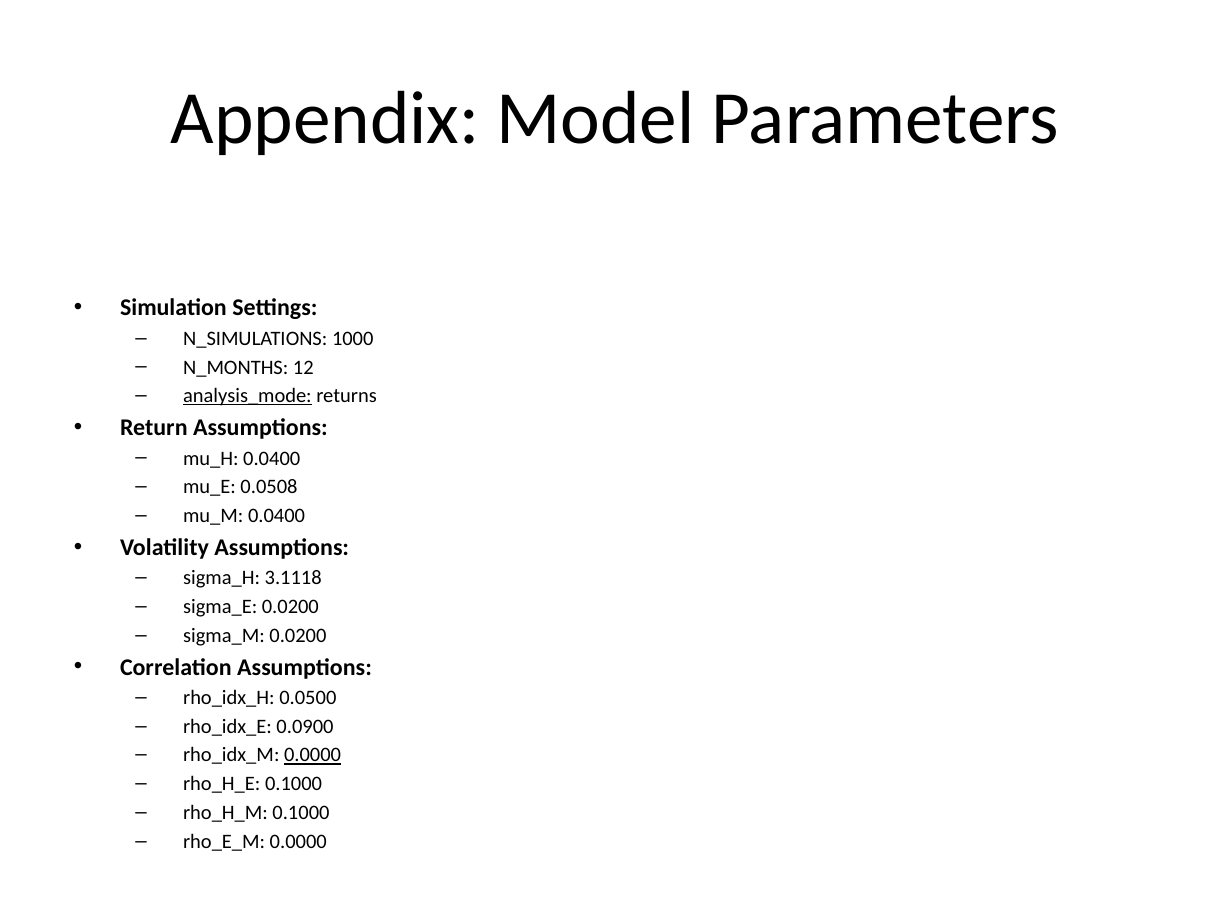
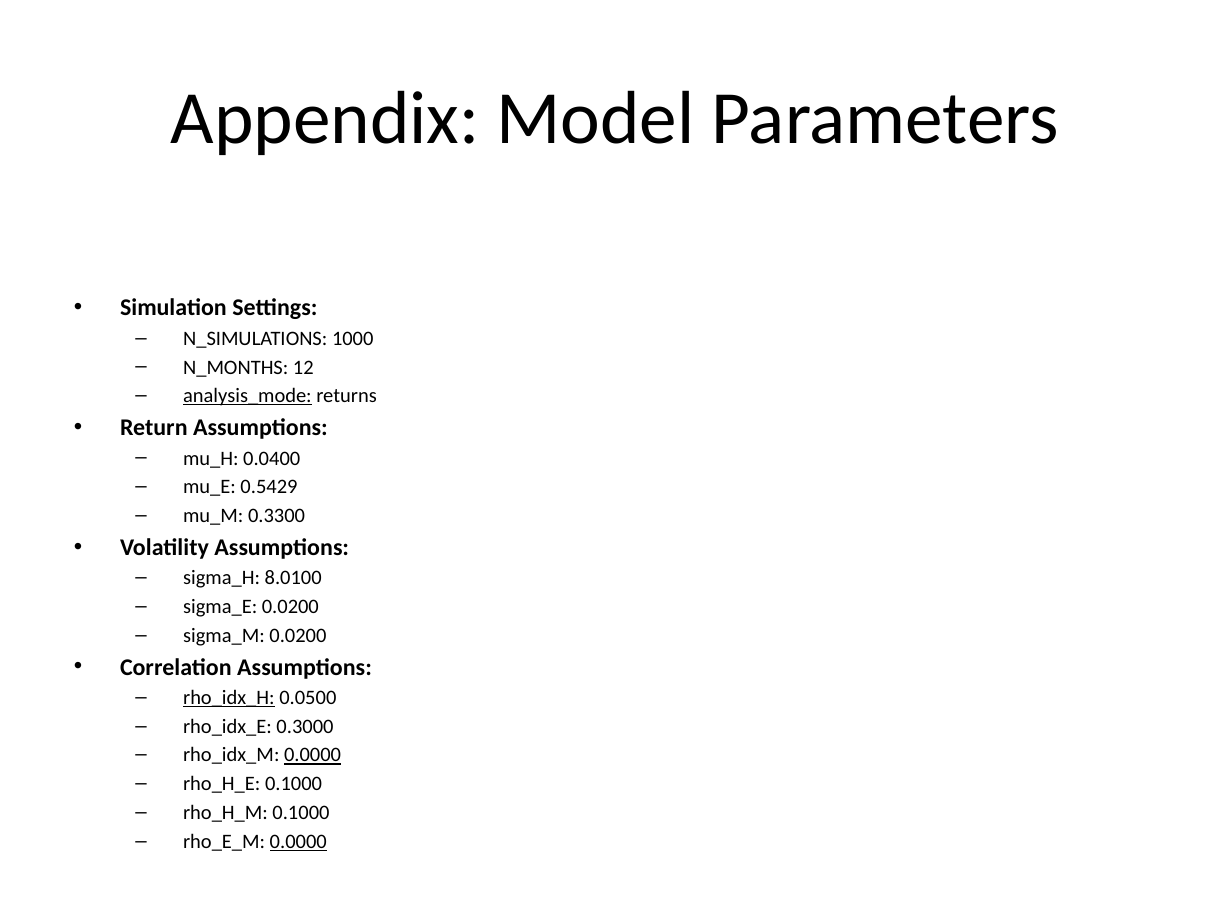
0.0508: 0.0508 -> 0.5429
mu_M 0.0400: 0.0400 -> 0.3300
3.1118: 3.1118 -> 8.0100
rho_idx_H underline: none -> present
0.0900: 0.0900 -> 0.3000
0.0000 at (298, 842) underline: none -> present
